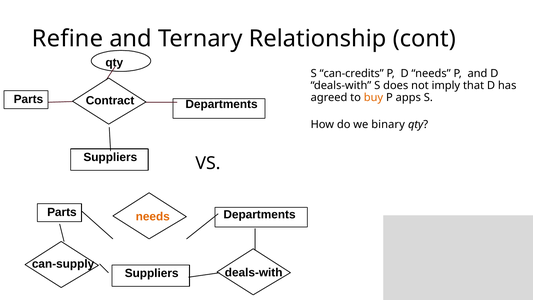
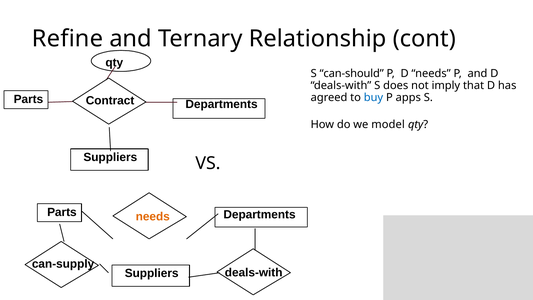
can-credits: can-credits -> can-should
buy colour: orange -> blue
binary: binary -> model
